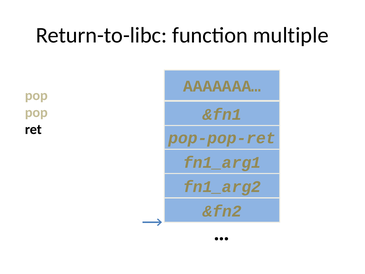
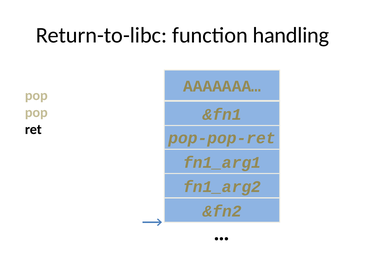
multiple: multiple -> handling
